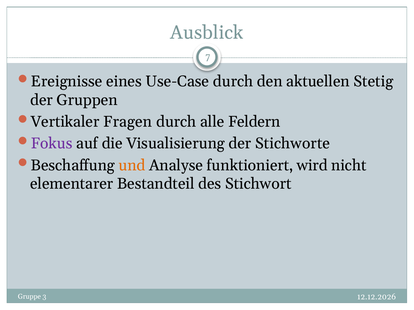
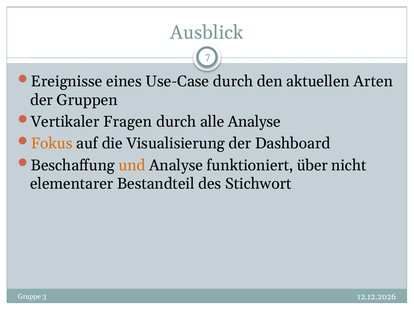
Stetig: Stetig -> Arten
alle Feldern: Feldern -> Analyse
Fokus colour: purple -> orange
Stichworte: Stichworte -> Dashboard
wird: wird -> über
